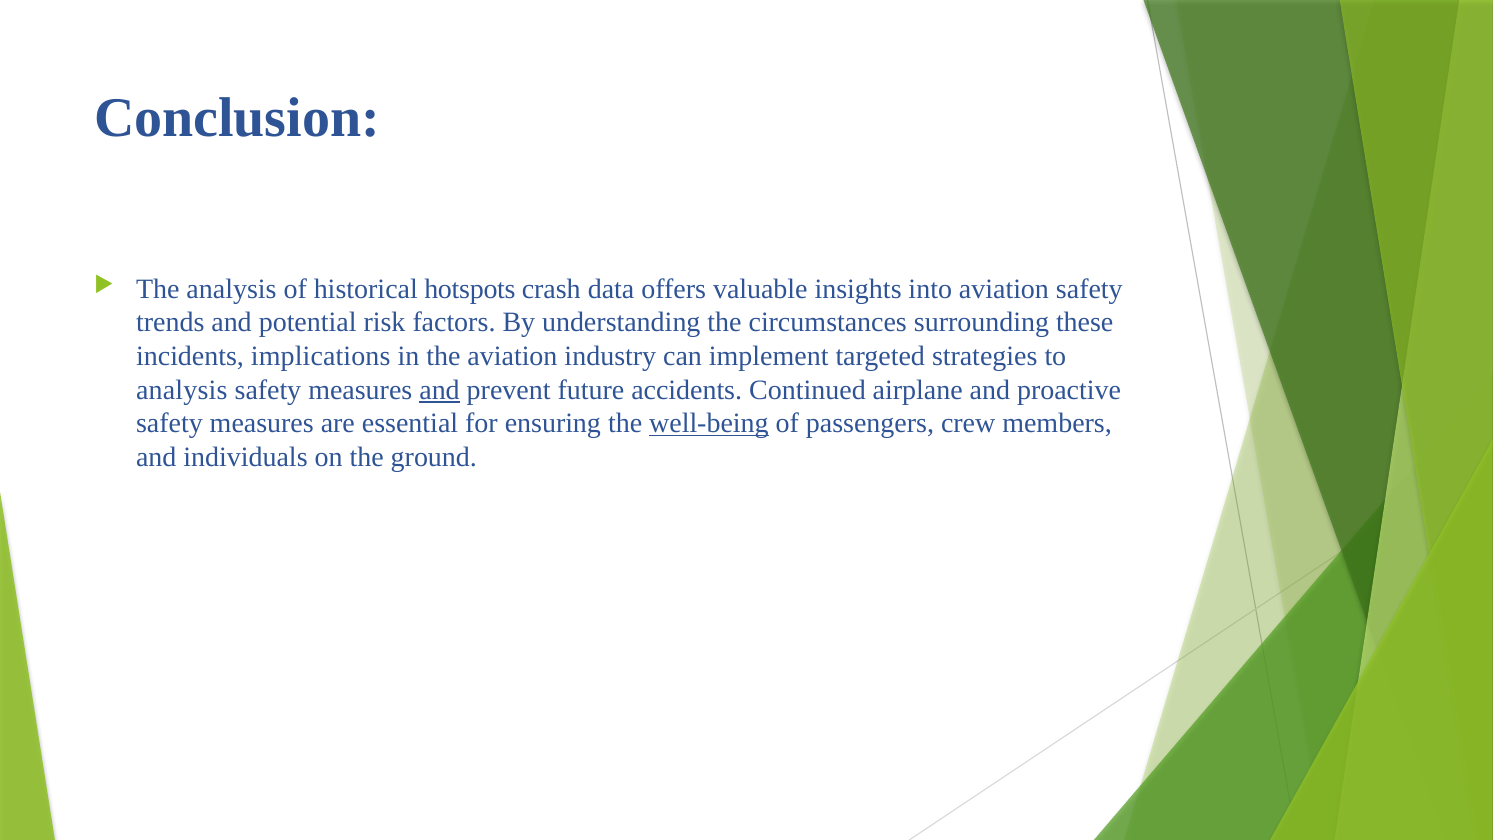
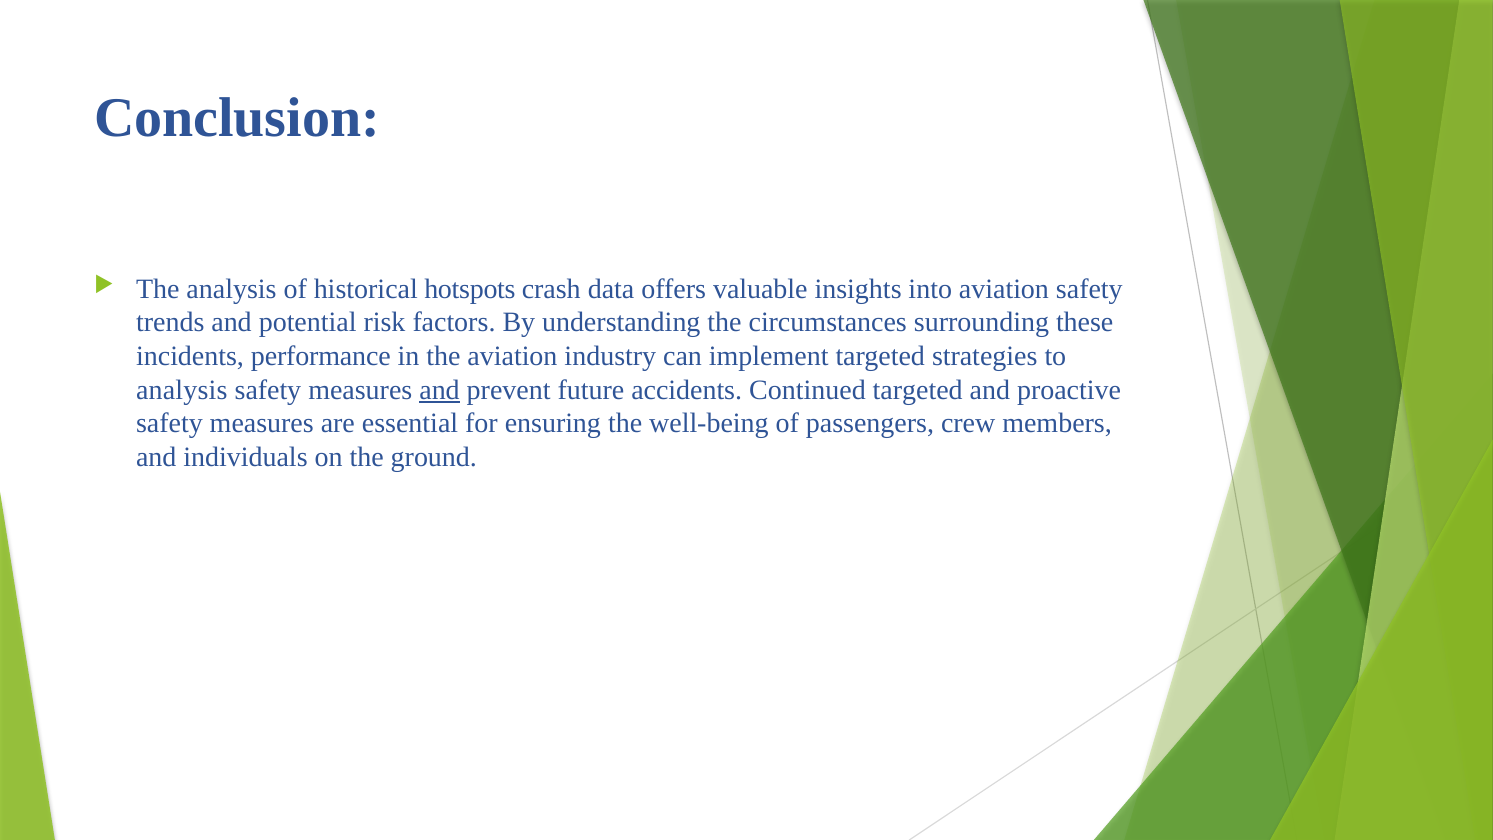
implications: implications -> performance
Continued airplane: airplane -> targeted
well-being underline: present -> none
